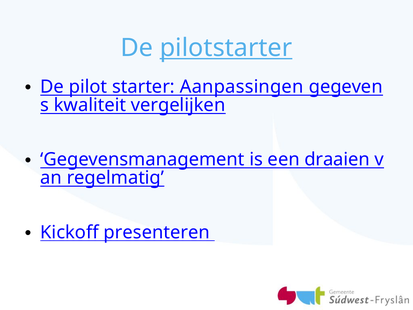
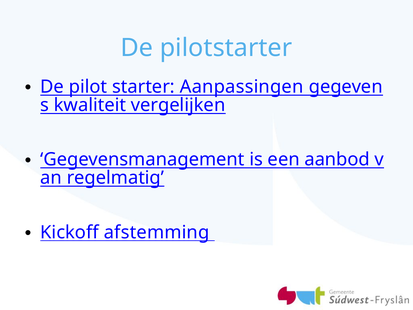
pilotstarter underline: present -> none
draaien: draaien -> aanbod
presenteren: presenteren -> afstemming
